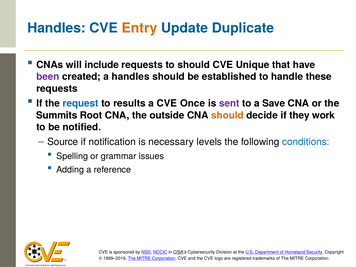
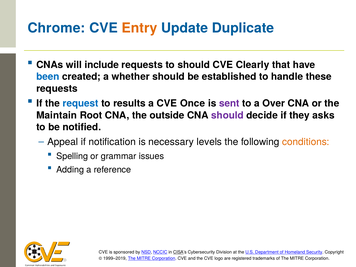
Handles at (56, 28): Handles -> Chrome
Unique: Unique -> Clearly
been colour: purple -> blue
a handles: handles -> whether
Save: Save -> Over
Summits: Summits -> Maintain
should at (227, 115) colour: orange -> purple
work: work -> asks
Source: Source -> Appeal
conditions colour: blue -> orange
